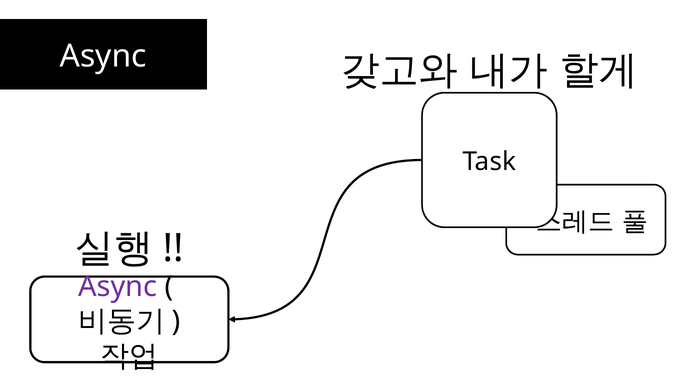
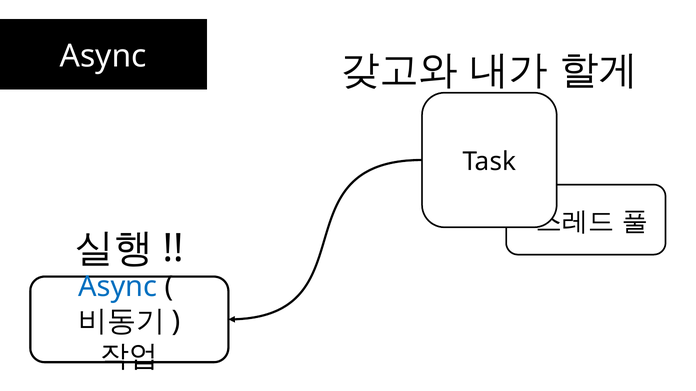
Async at (118, 287) colour: purple -> blue
